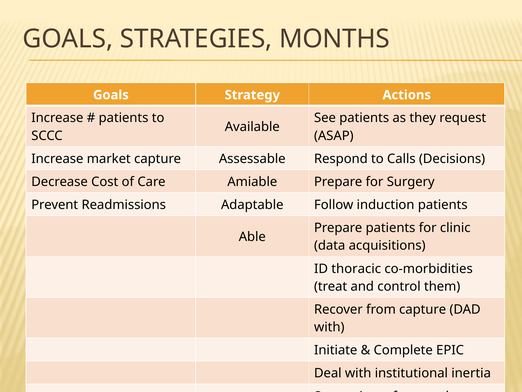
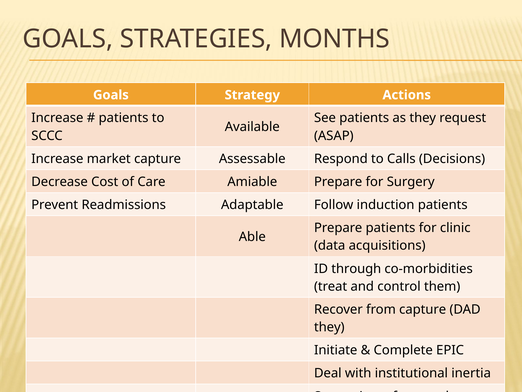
thoracic: thoracic -> through
with at (329, 327): with -> they
